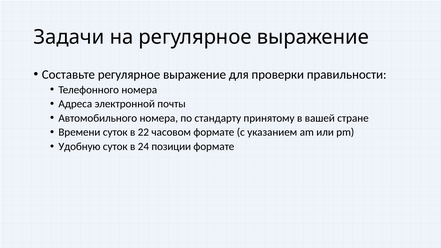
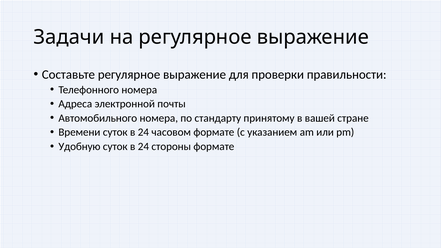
Времени суток в 22: 22 -> 24
позиции: позиции -> стороны
